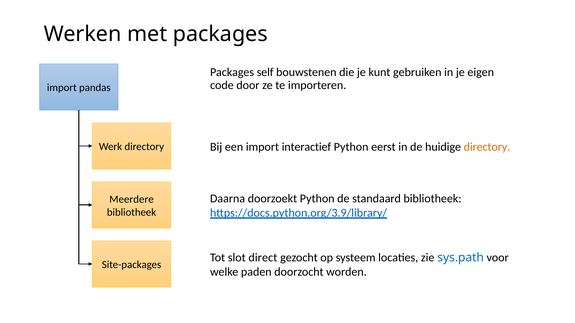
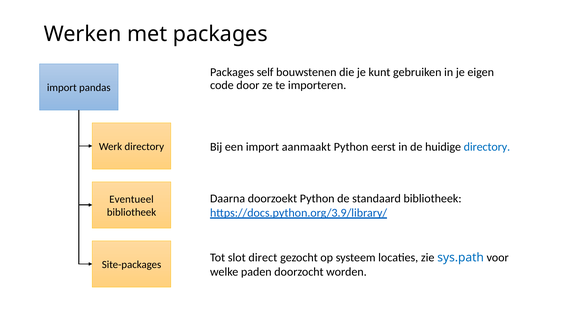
interactief: interactief -> aanmaakt
directory at (487, 147) colour: orange -> blue
Meerdere: Meerdere -> Eventueel
